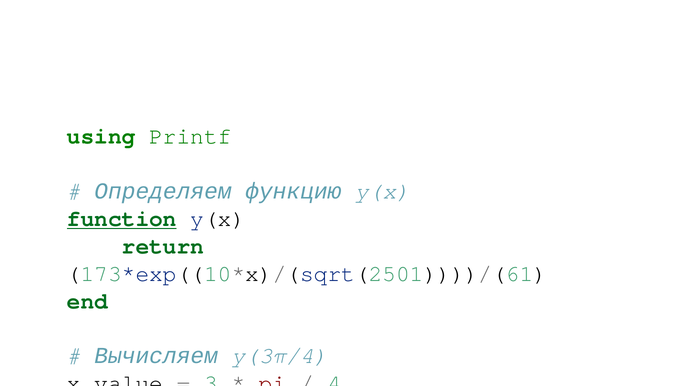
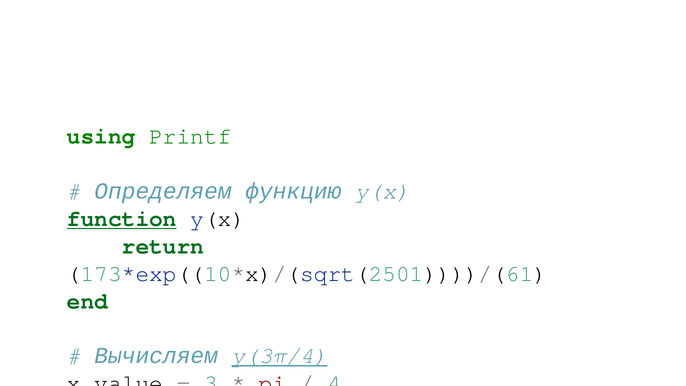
y(3π/4 at (280, 356) underline: none -> present
